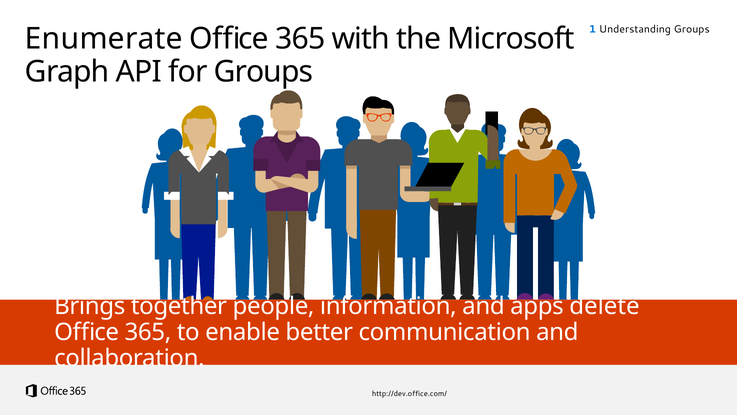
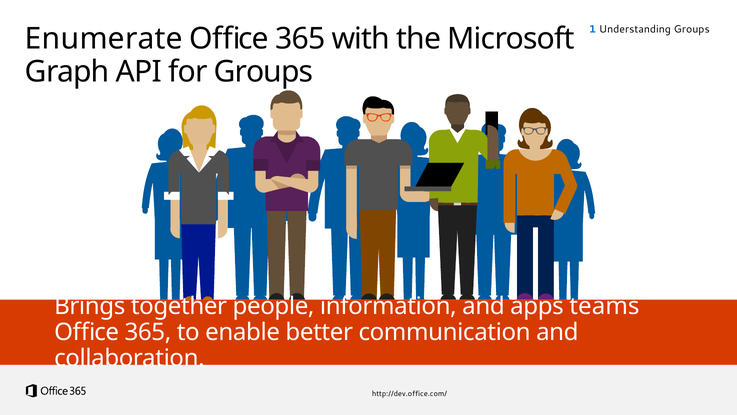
delete: delete -> teams
